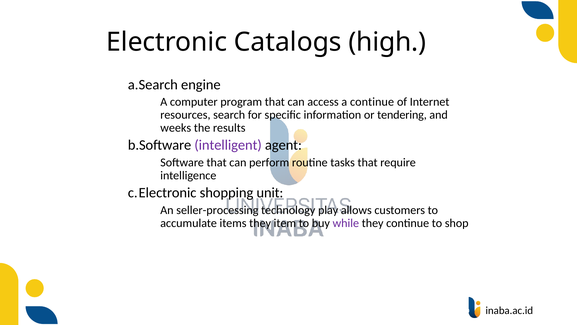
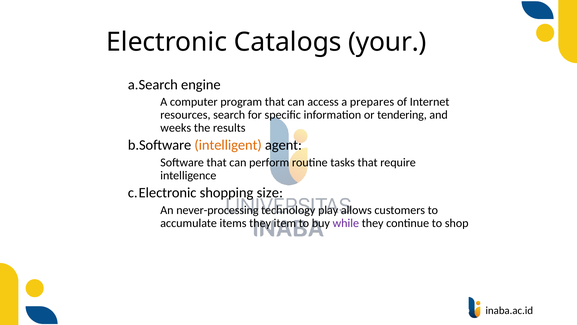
high: high -> your
a continue: continue -> prepares
intelligent colour: purple -> orange
unit: unit -> size
seller-processing: seller-processing -> never-processing
